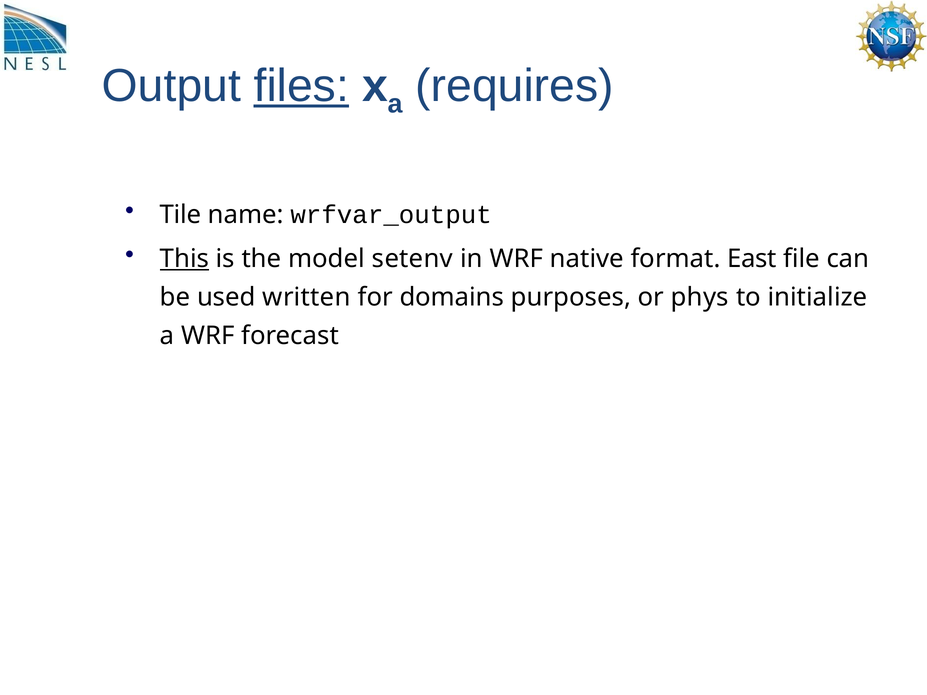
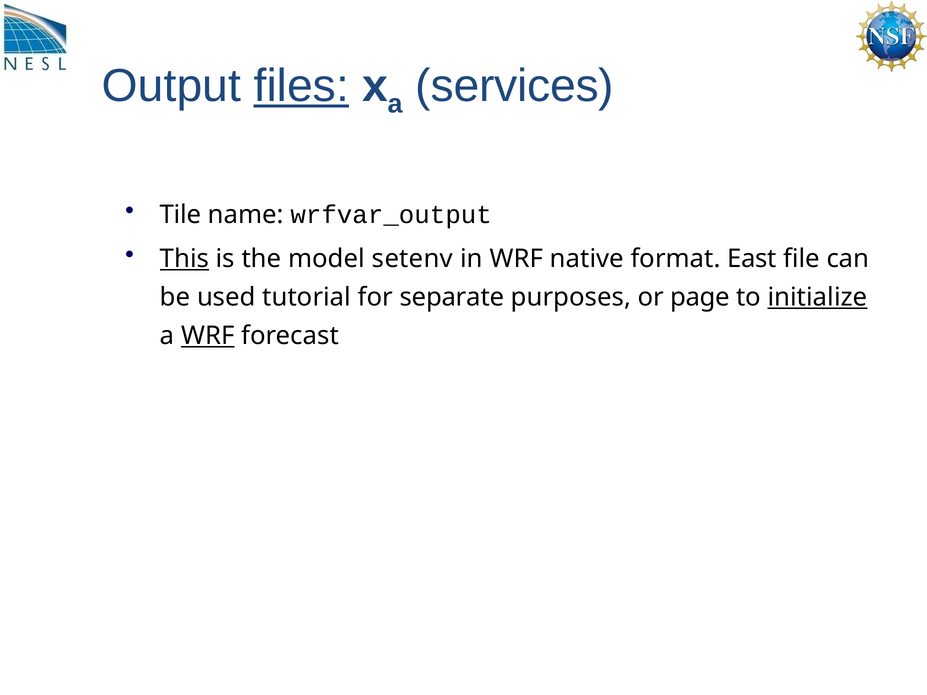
requires: requires -> services
written: written -> tutorial
domains: domains -> separate
phys: phys -> page
initialize underline: none -> present
WRF at (208, 336) underline: none -> present
